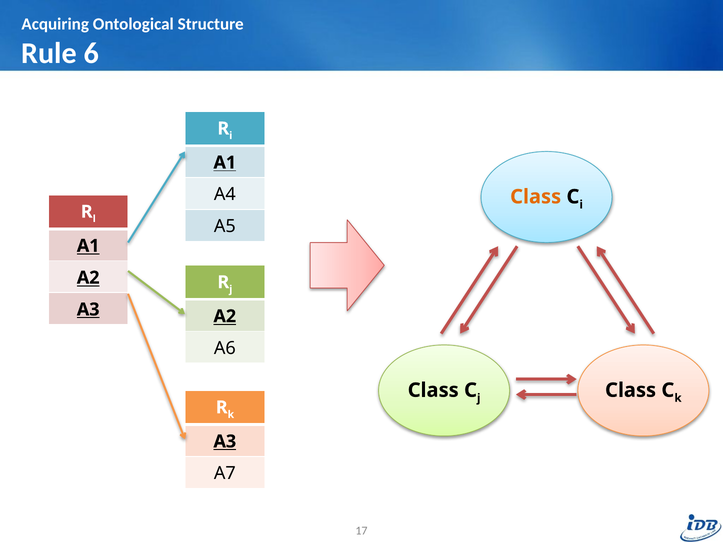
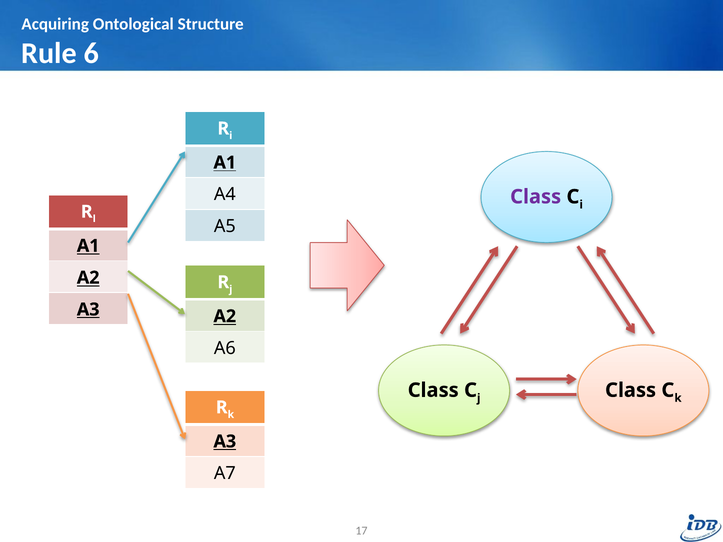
Class at (536, 197) colour: orange -> purple
